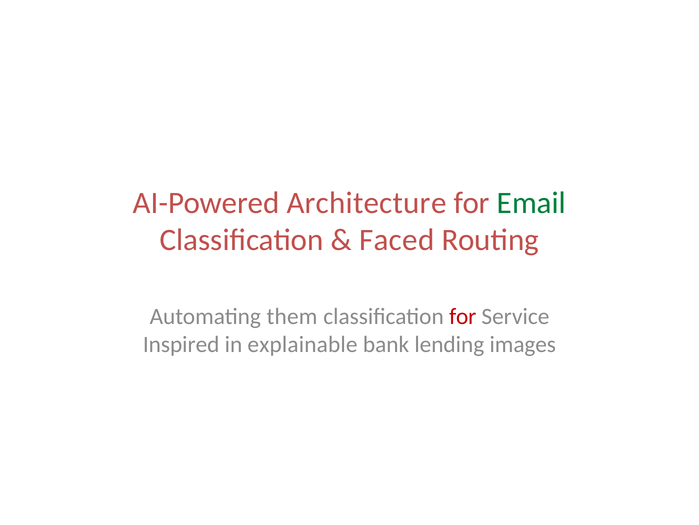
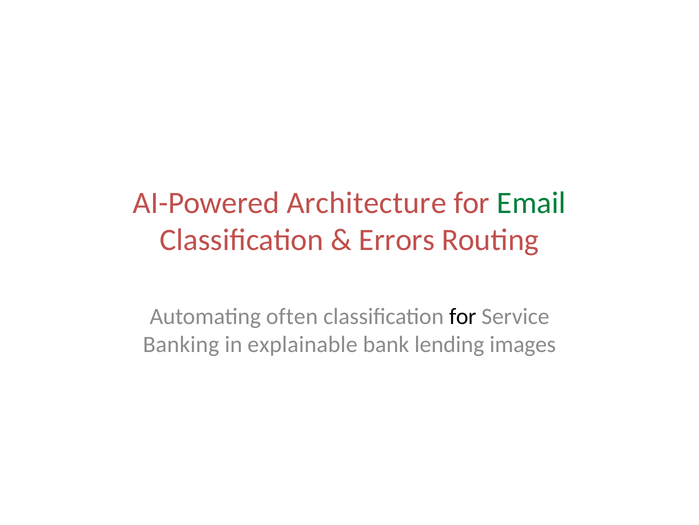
Faced: Faced -> Errors
them: them -> often
for at (463, 316) colour: red -> black
Inspired: Inspired -> Banking
